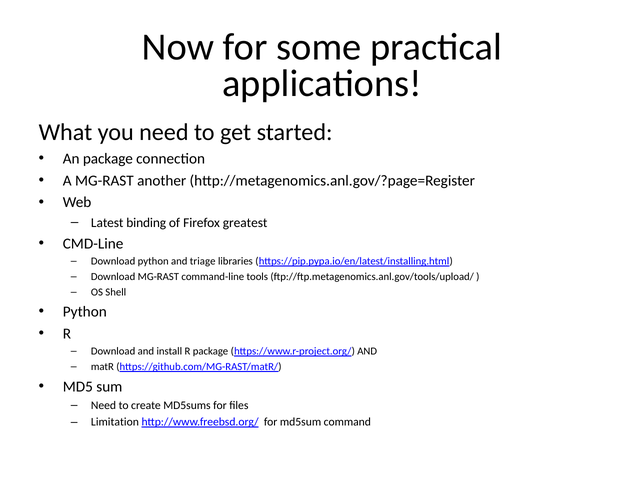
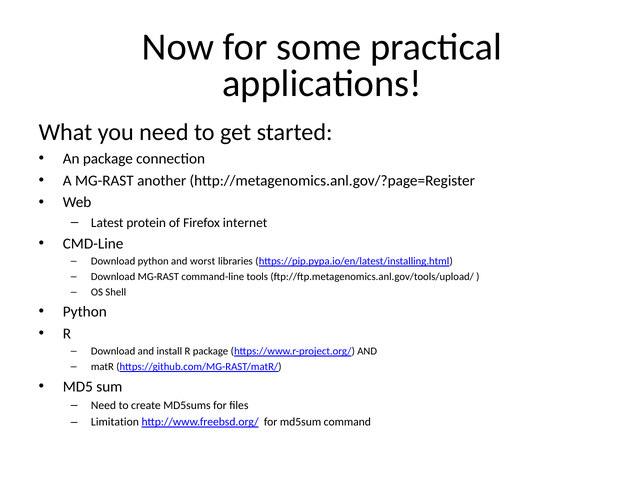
binding: binding -> protein
greatest: greatest -> internet
triage: triage -> worst
